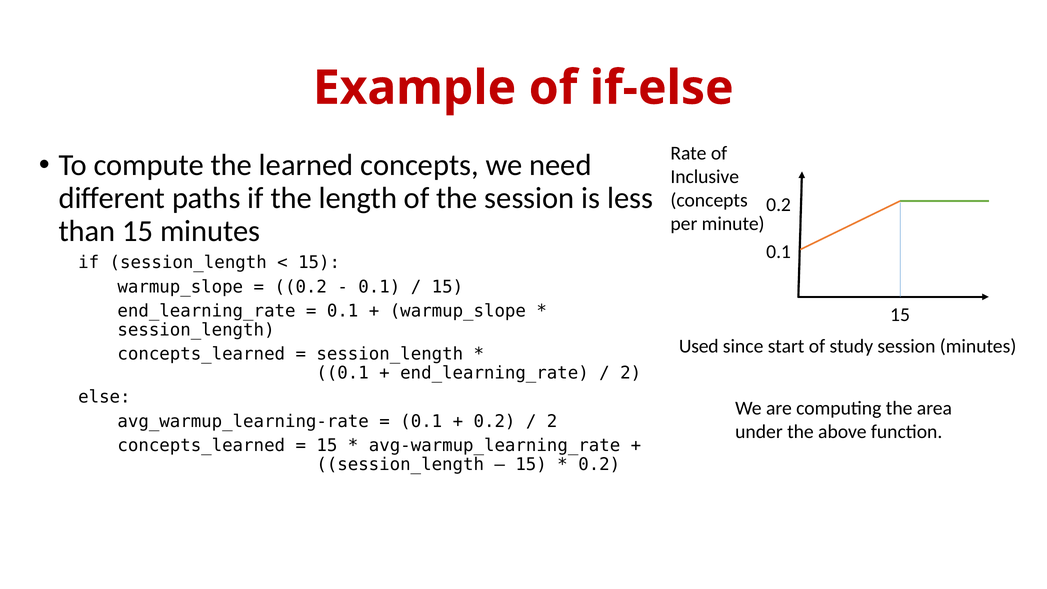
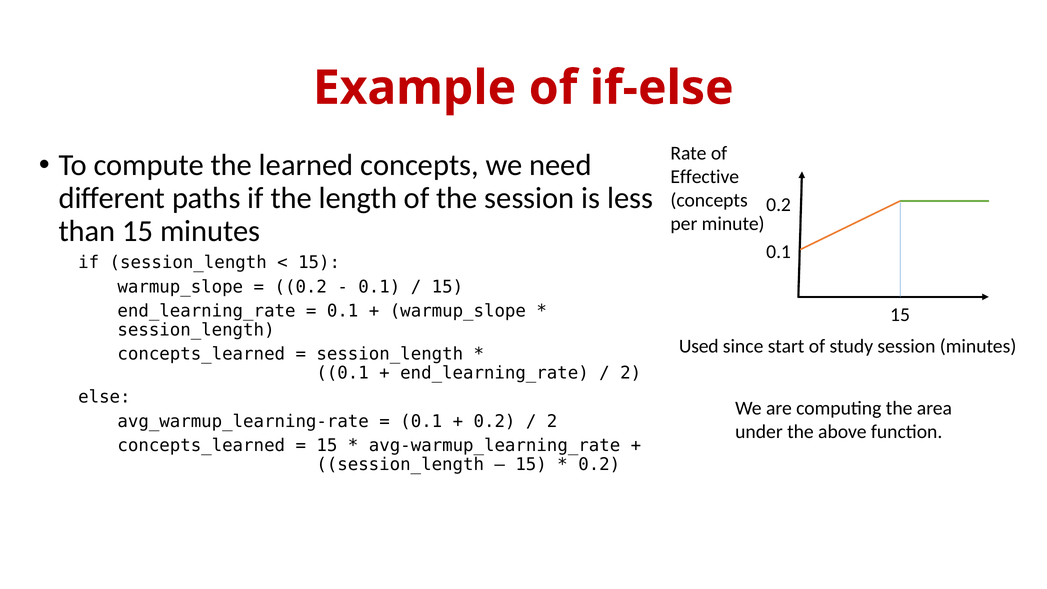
Inclusive: Inclusive -> Effective
